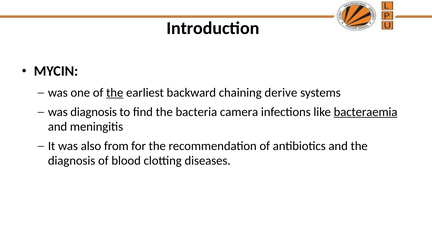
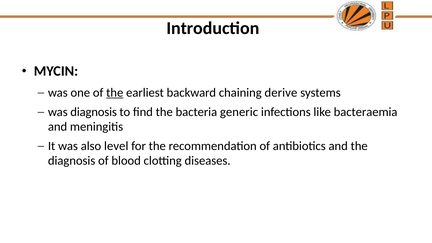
camera: camera -> generic
bacteraemia underline: present -> none
from: from -> level
